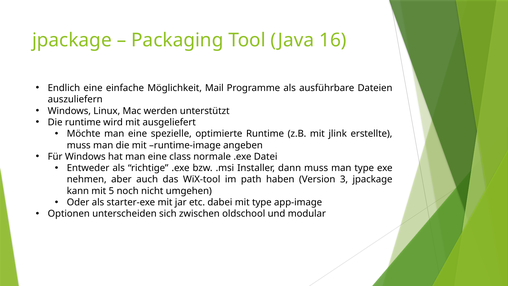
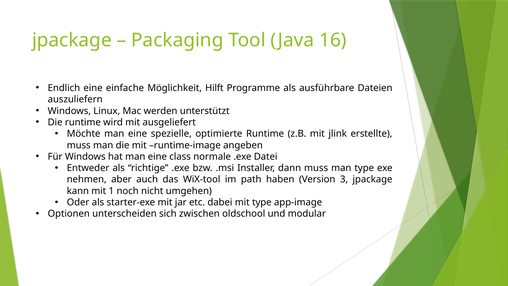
Mail: Mail -> Hilft
5: 5 -> 1
